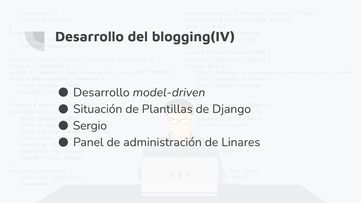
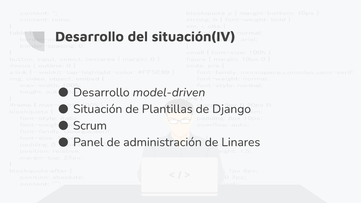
blogging(IV: blogging(IV -> situación(IV
Sergio: Sergio -> Scrum
